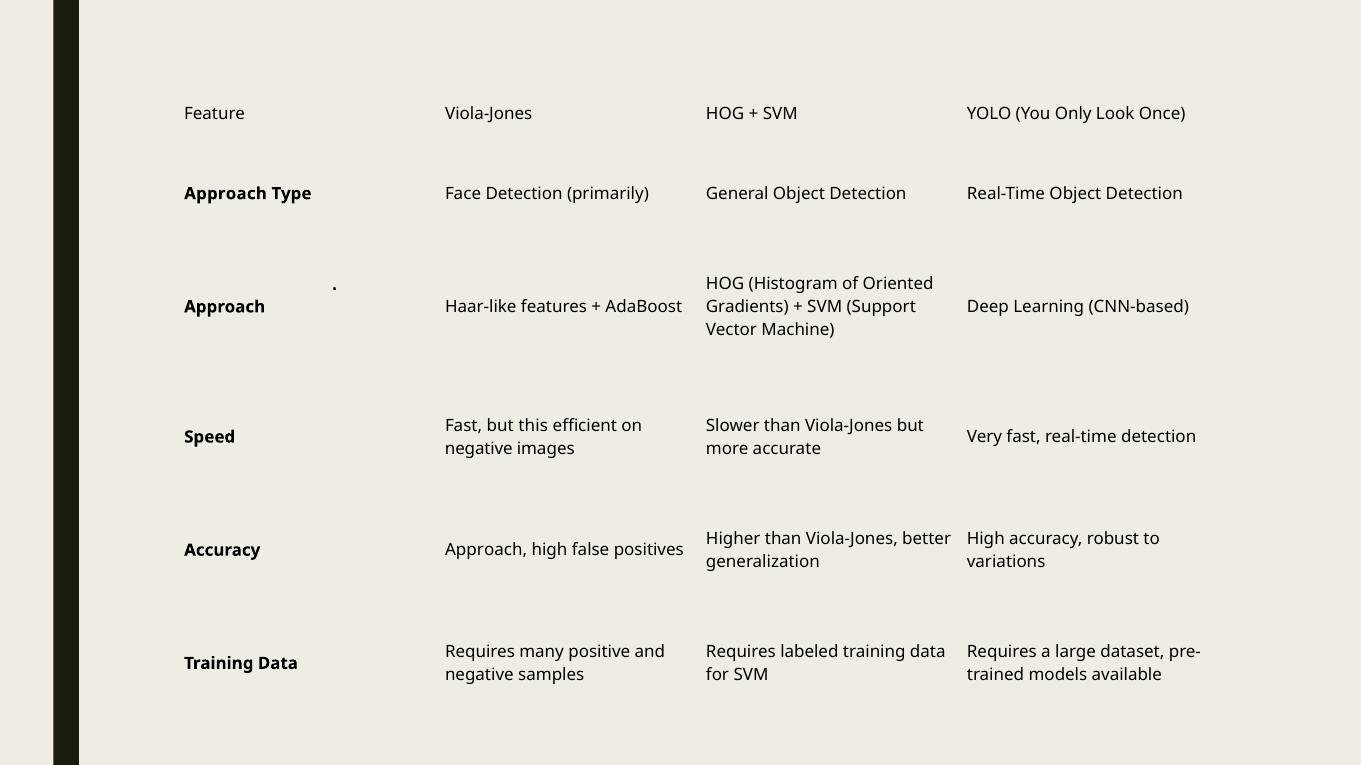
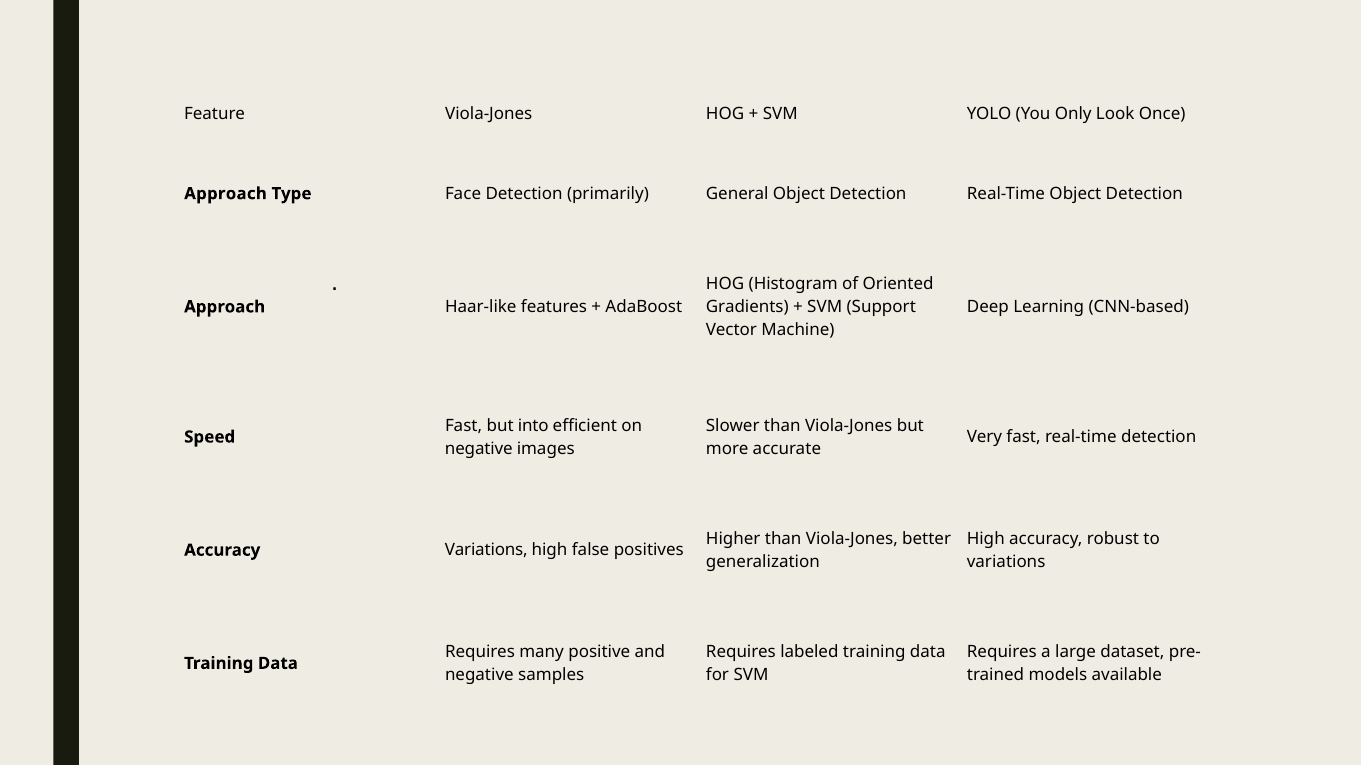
this: this -> into
Accuracy Approach: Approach -> Variations
